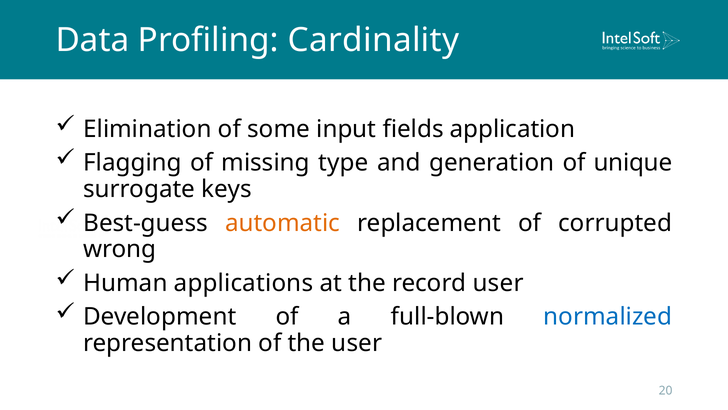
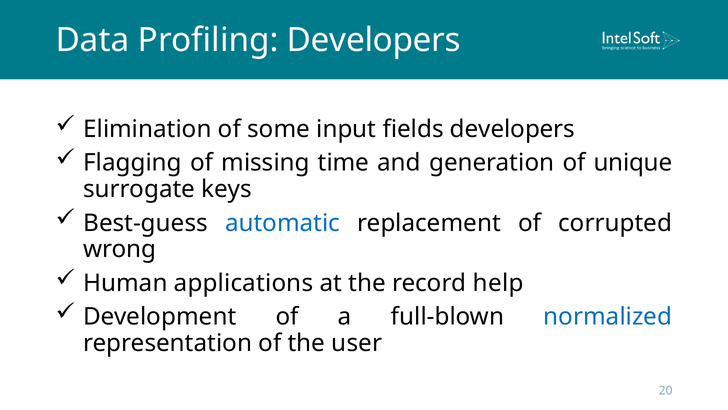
Profiling Cardinality: Cardinality -> Developers
fields application: application -> developers
type: type -> time
automatic colour: orange -> blue
record user: user -> help
